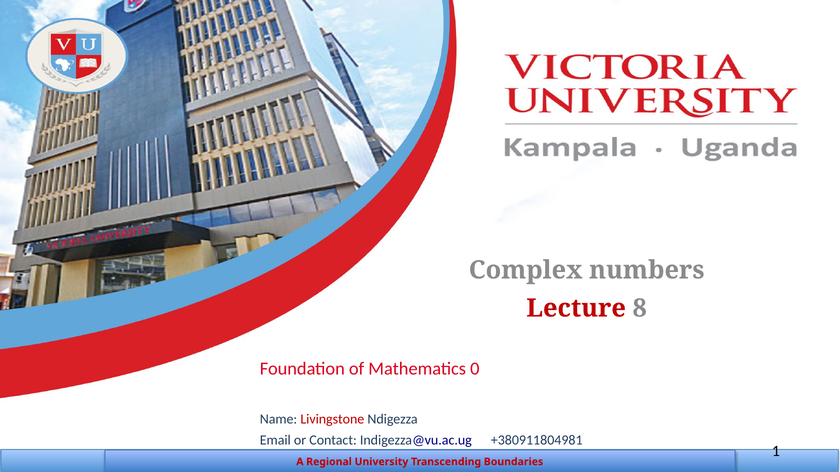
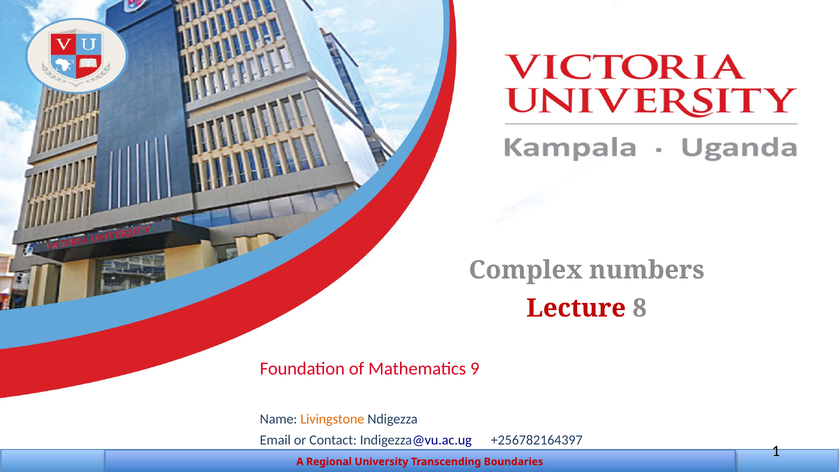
0: 0 -> 9
Livingstone colour: red -> orange
+380911804981: +380911804981 -> +256782164397
